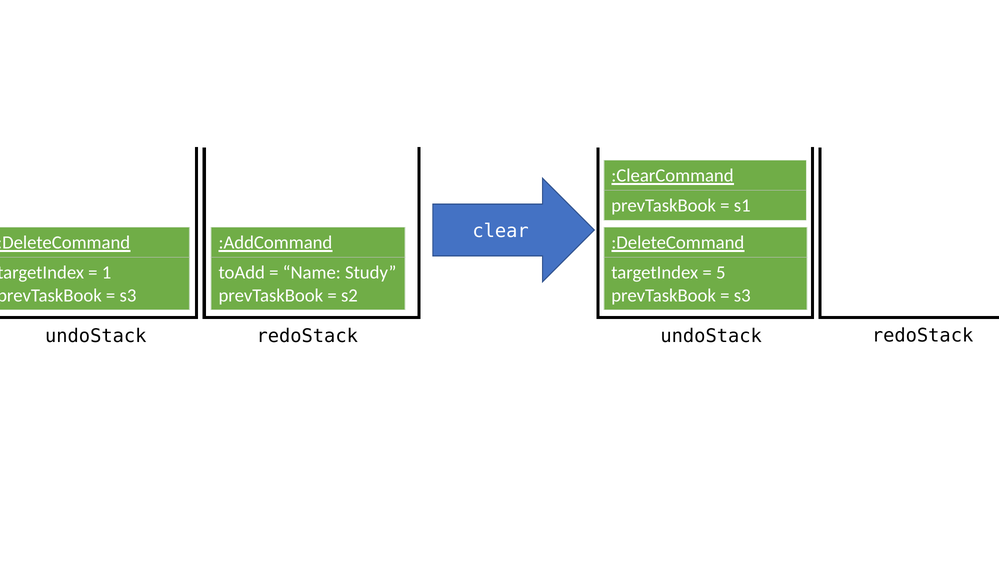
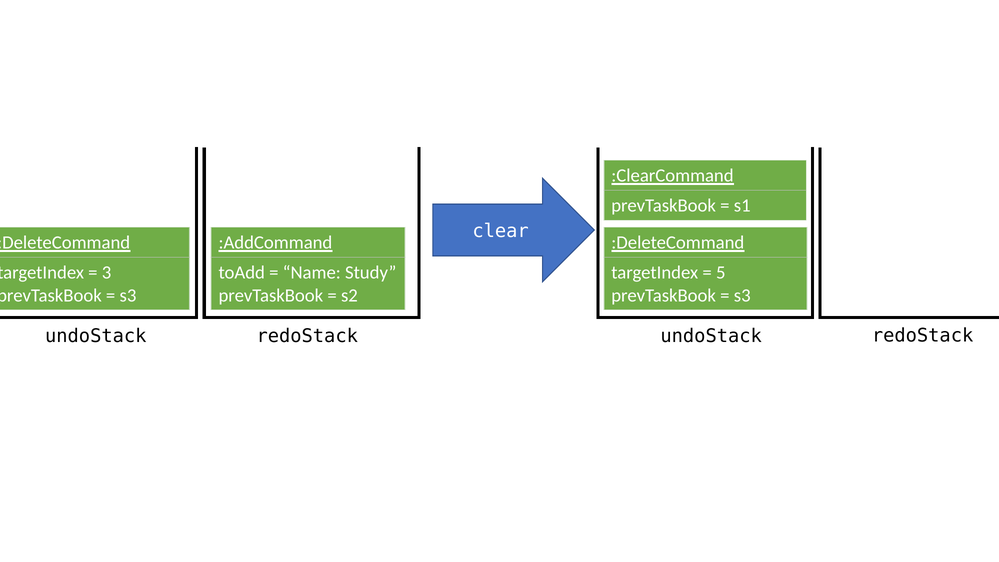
1: 1 -> 3
